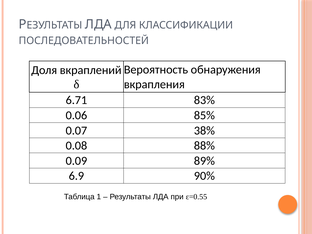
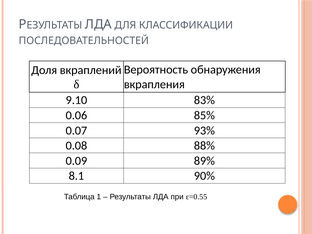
6.71: 6.71 -> 9.10
38%: 38% -> 93%
6.9: 6.9 -> 8.1
